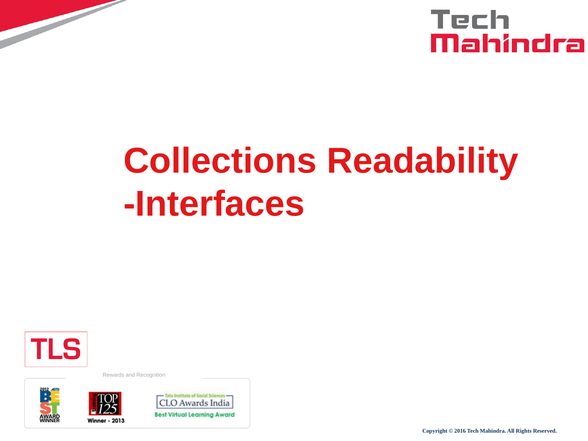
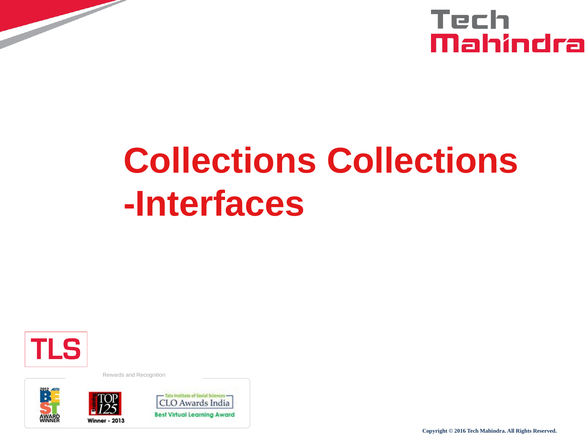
Collections Readability: Readability -> Collections
